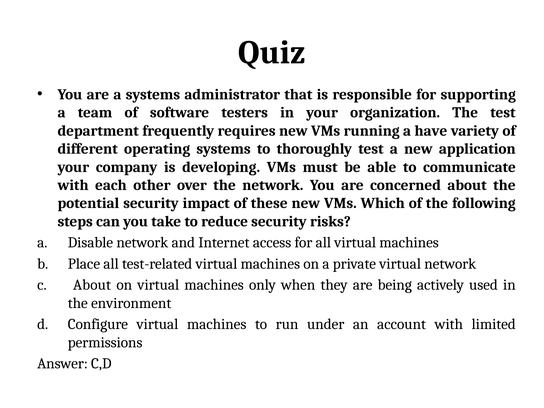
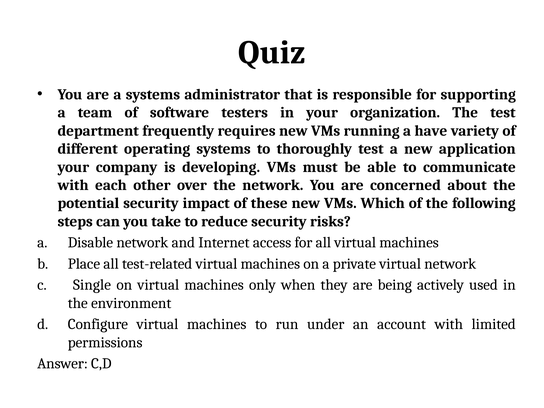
About at (92, 285): About -> Single
